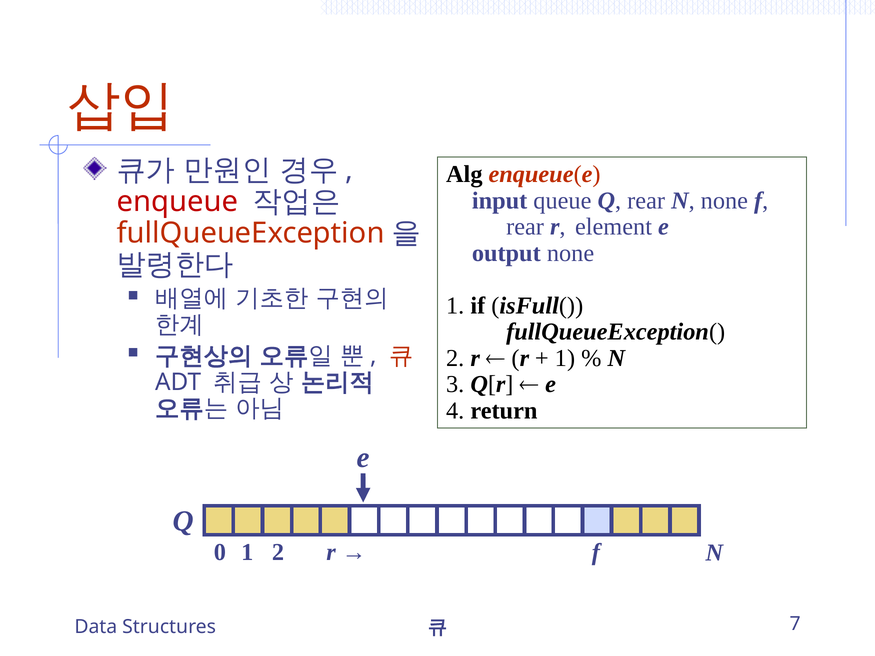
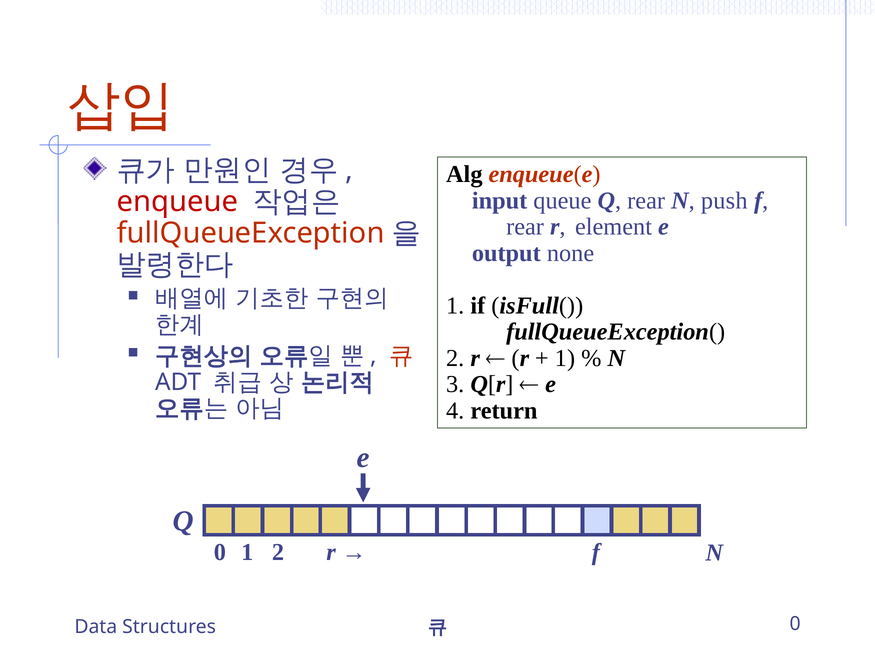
N none: none -> push
7 at (795, 624): 7 -> 0
